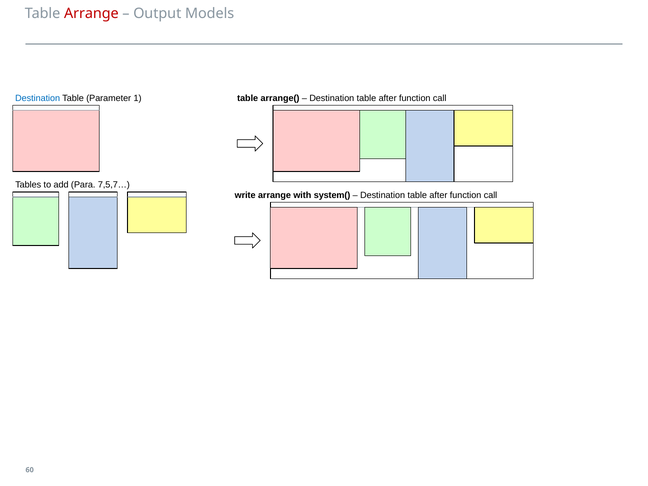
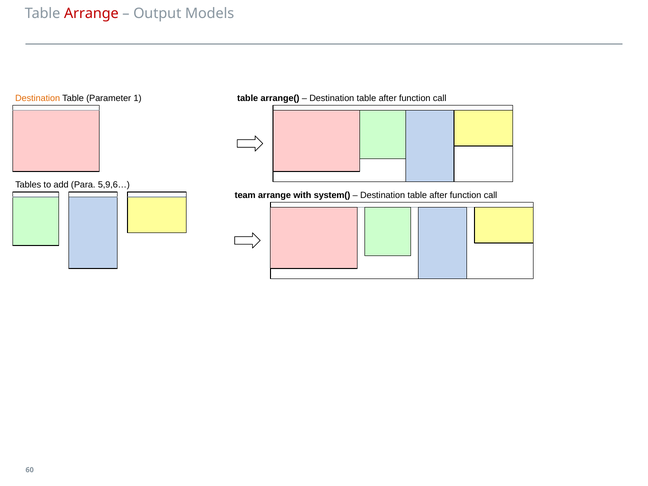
Destination at (38, 98) colour: blue -> orange
7,5,7…: 7,5,7… -> 5,9,6…
write: write -> team
